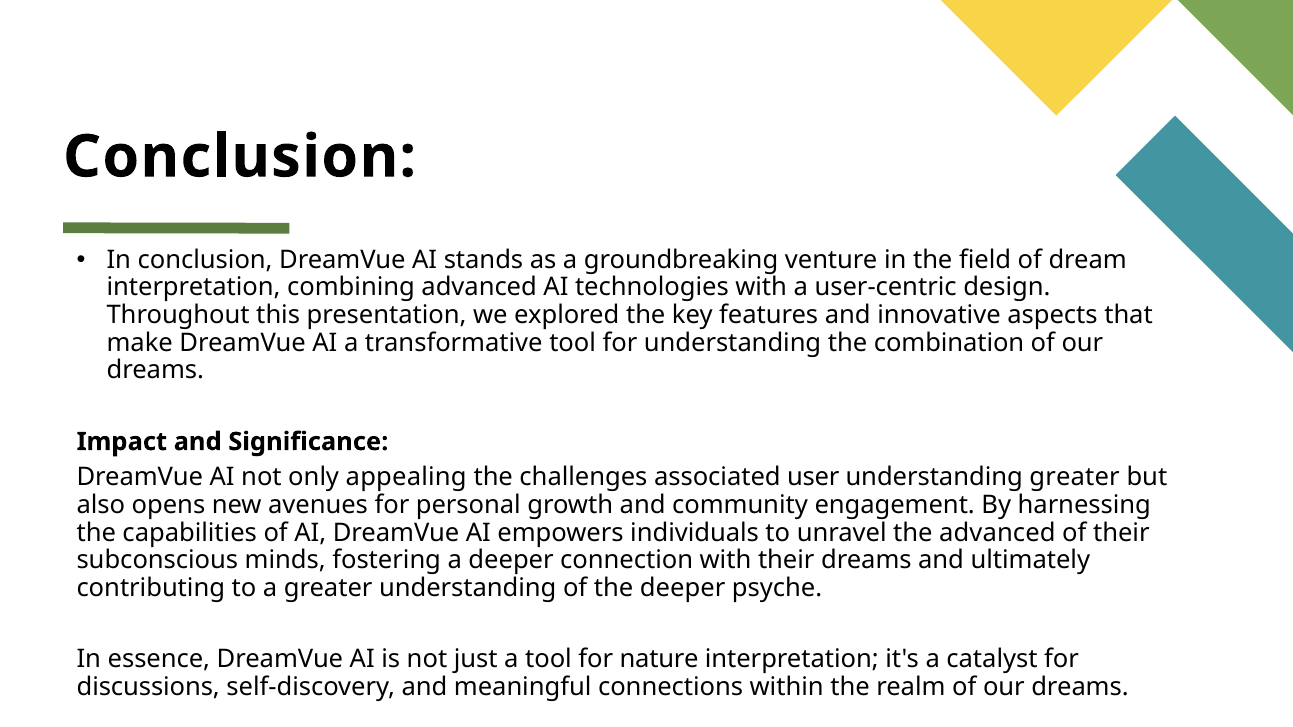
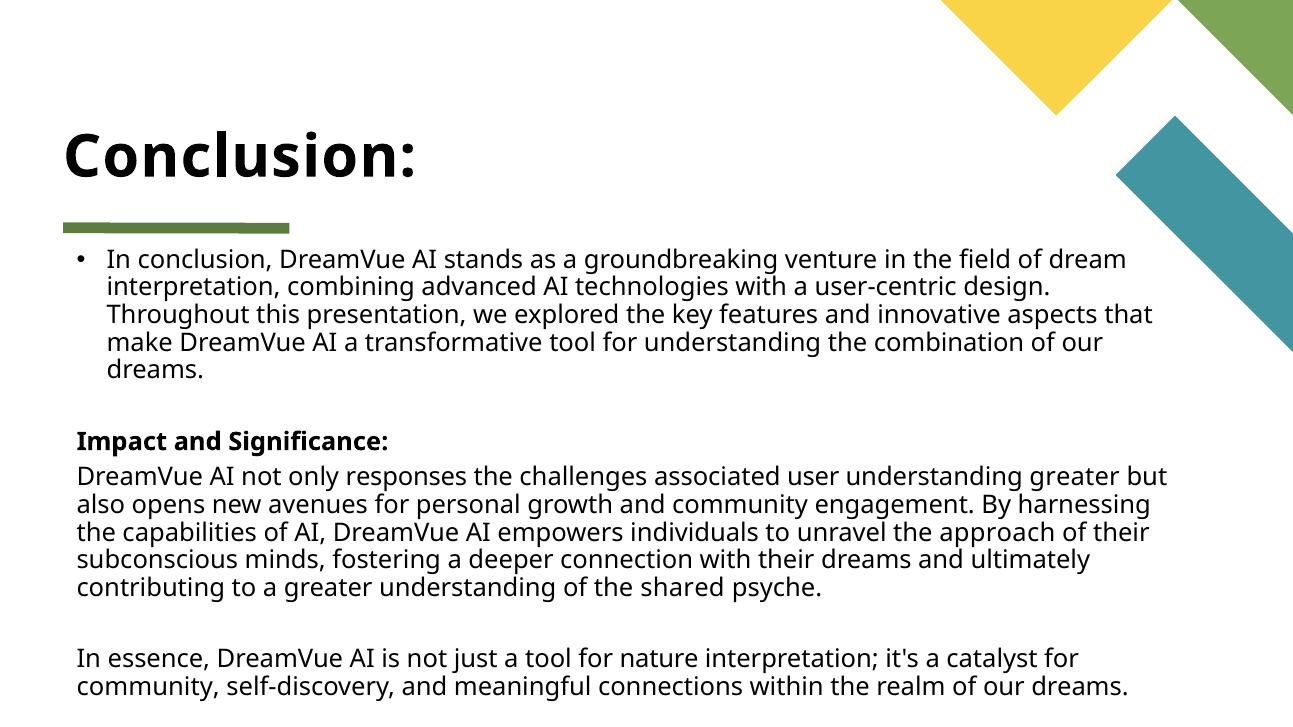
appealing: appealing -> responses
the advanced: advanced -> approach
the deeper: deeper -> shared
discussions at (148, 687): discussions -> community
